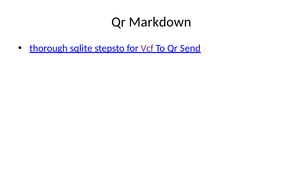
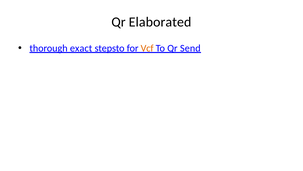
Markdown: Markdown -> Elaborated
sqlite: sqlite -> exact
Vcf colour: purple -> orange
